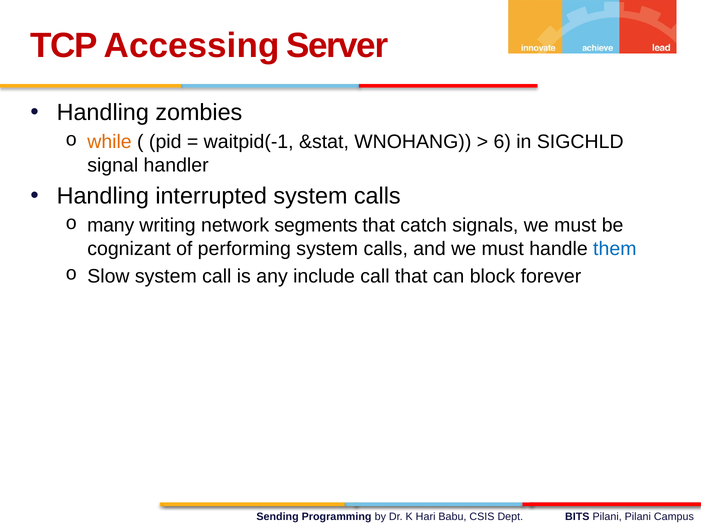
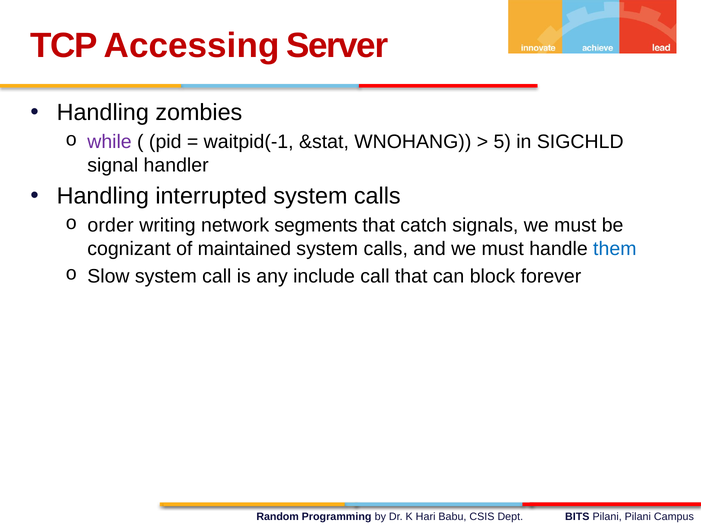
while colour: orange -> purple
6: 6 -> 5
many: many -> order
performing: performing -> maintained
Sending: Sending -> Random
